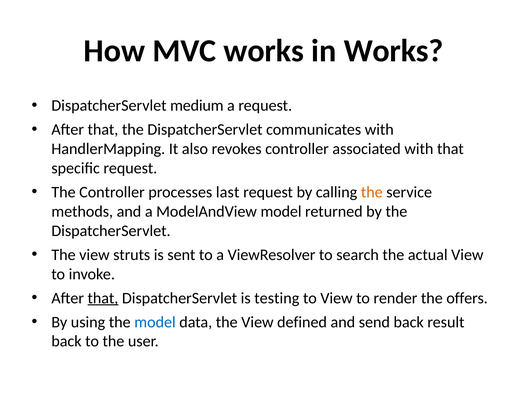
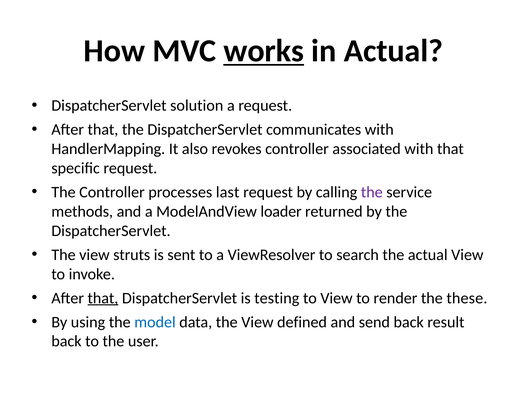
works at (264, 51) underline: none -> present
in Works: Works -> Actual
medium: medium -> solution
the at (372, 192) colour: orange -> purple
ModelAndView model: model -> loader
offers: offers -> these
